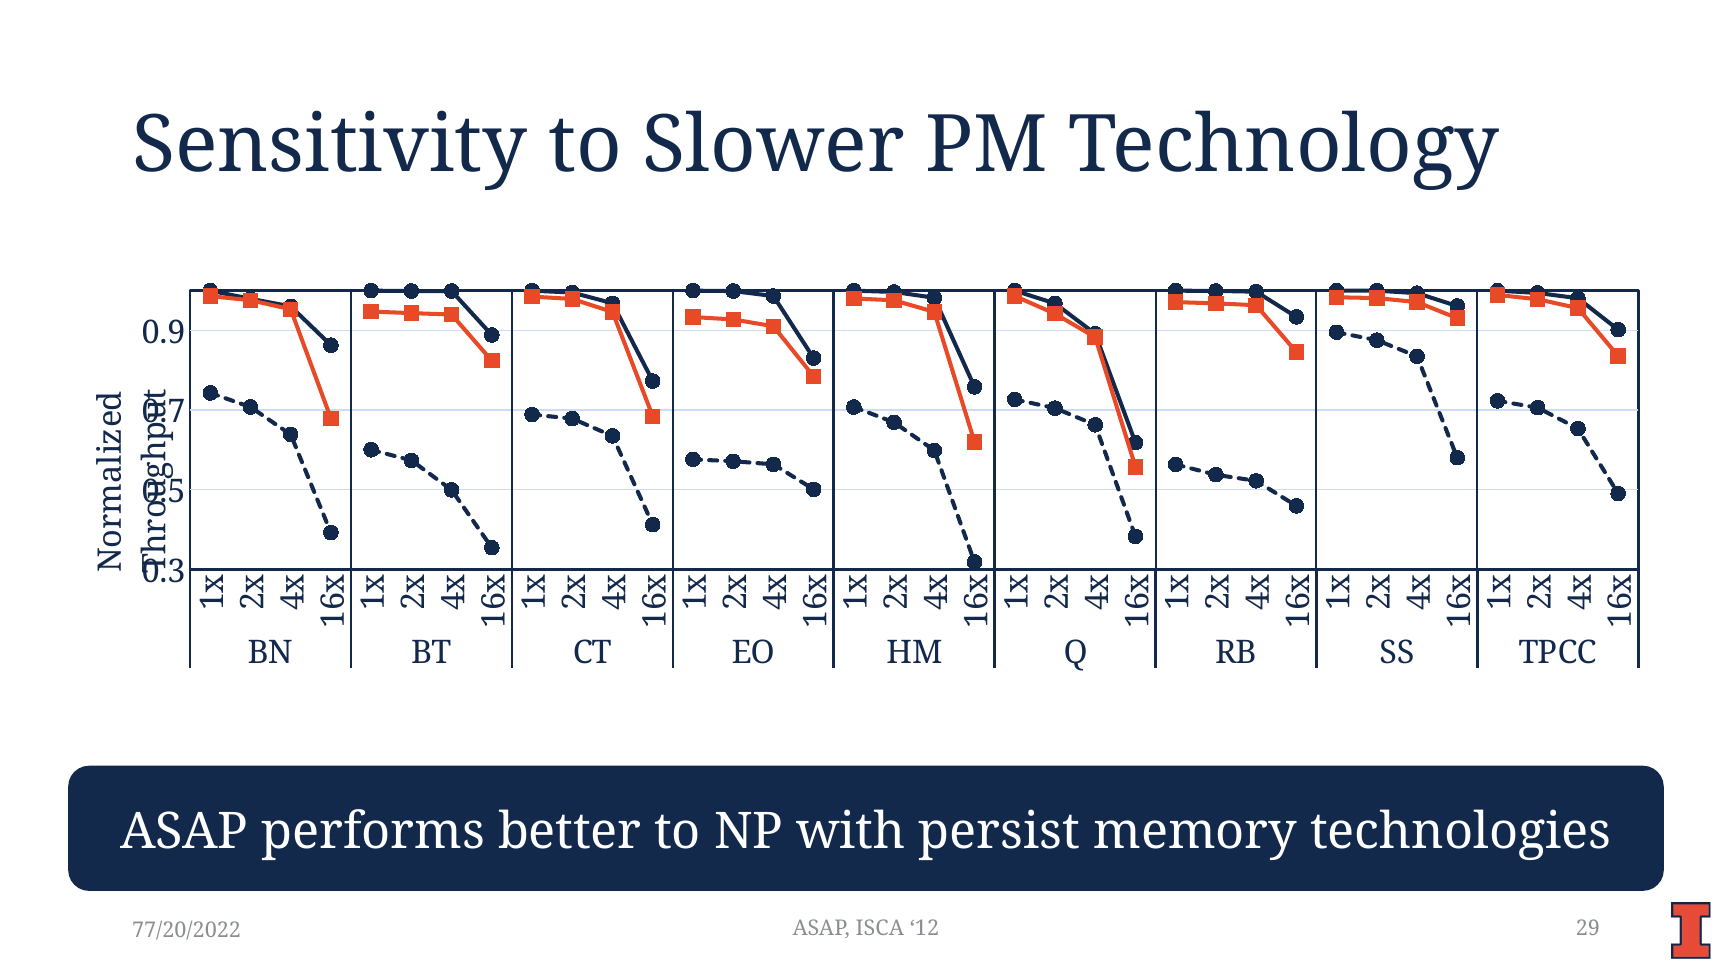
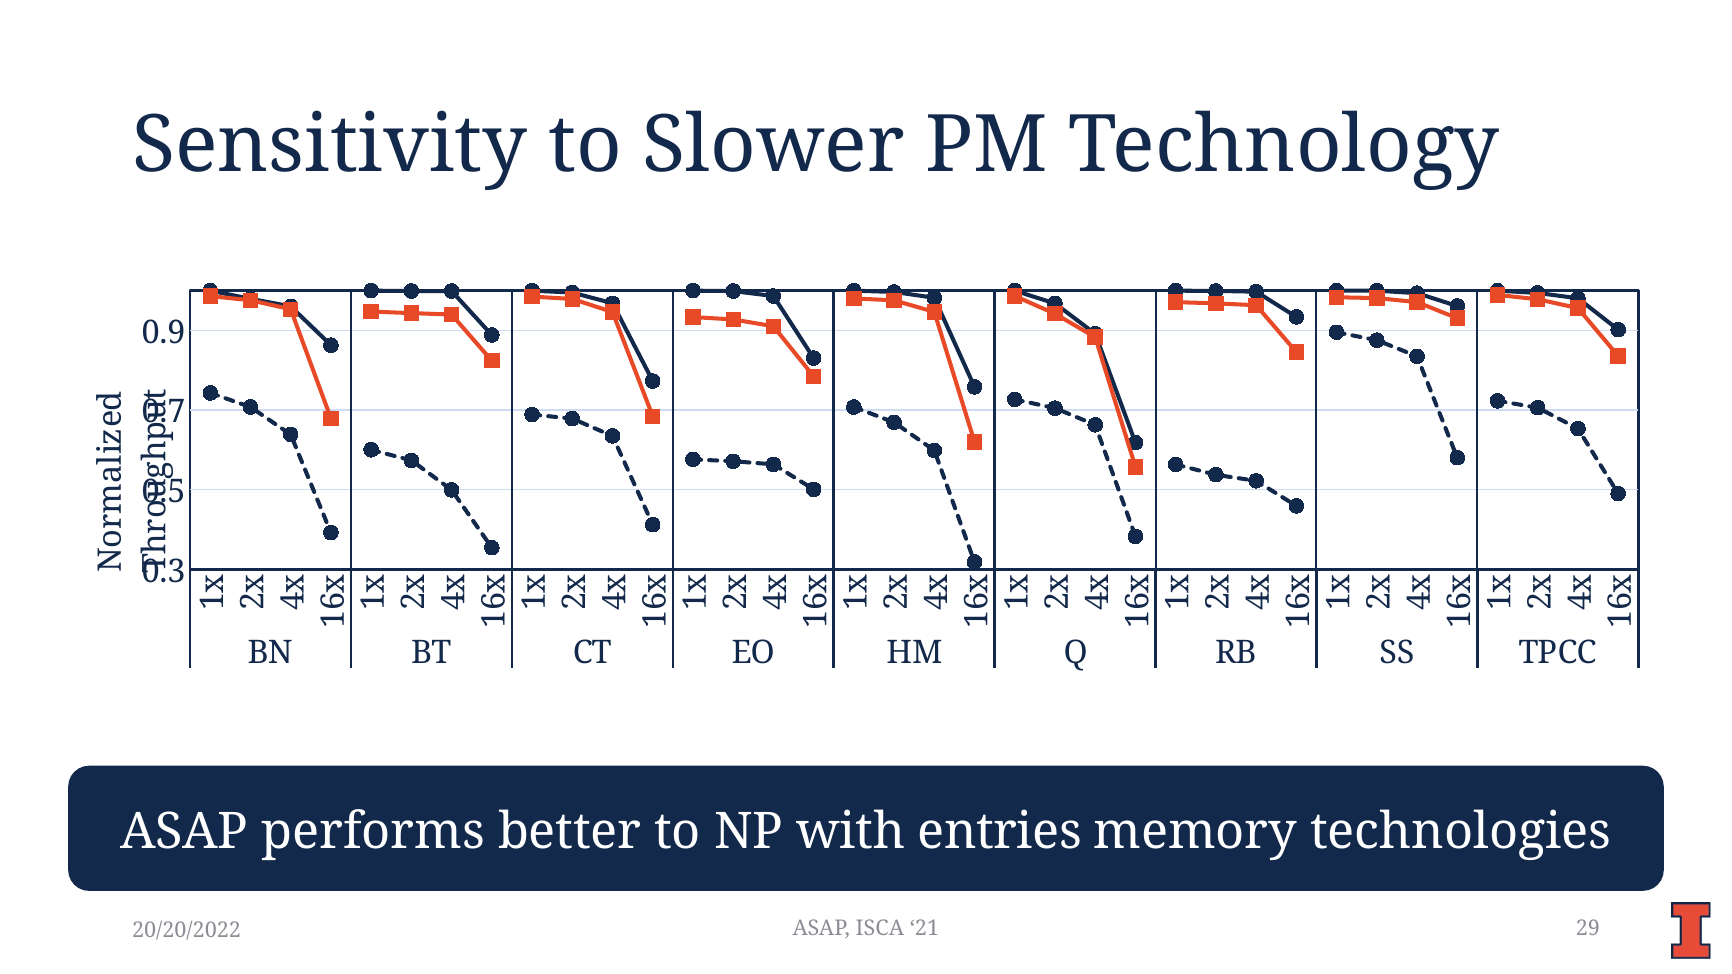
persist: persist -> entries
12: 12 -> 21
77/20/2022: 77/20/2022 -> 20/20/2022
